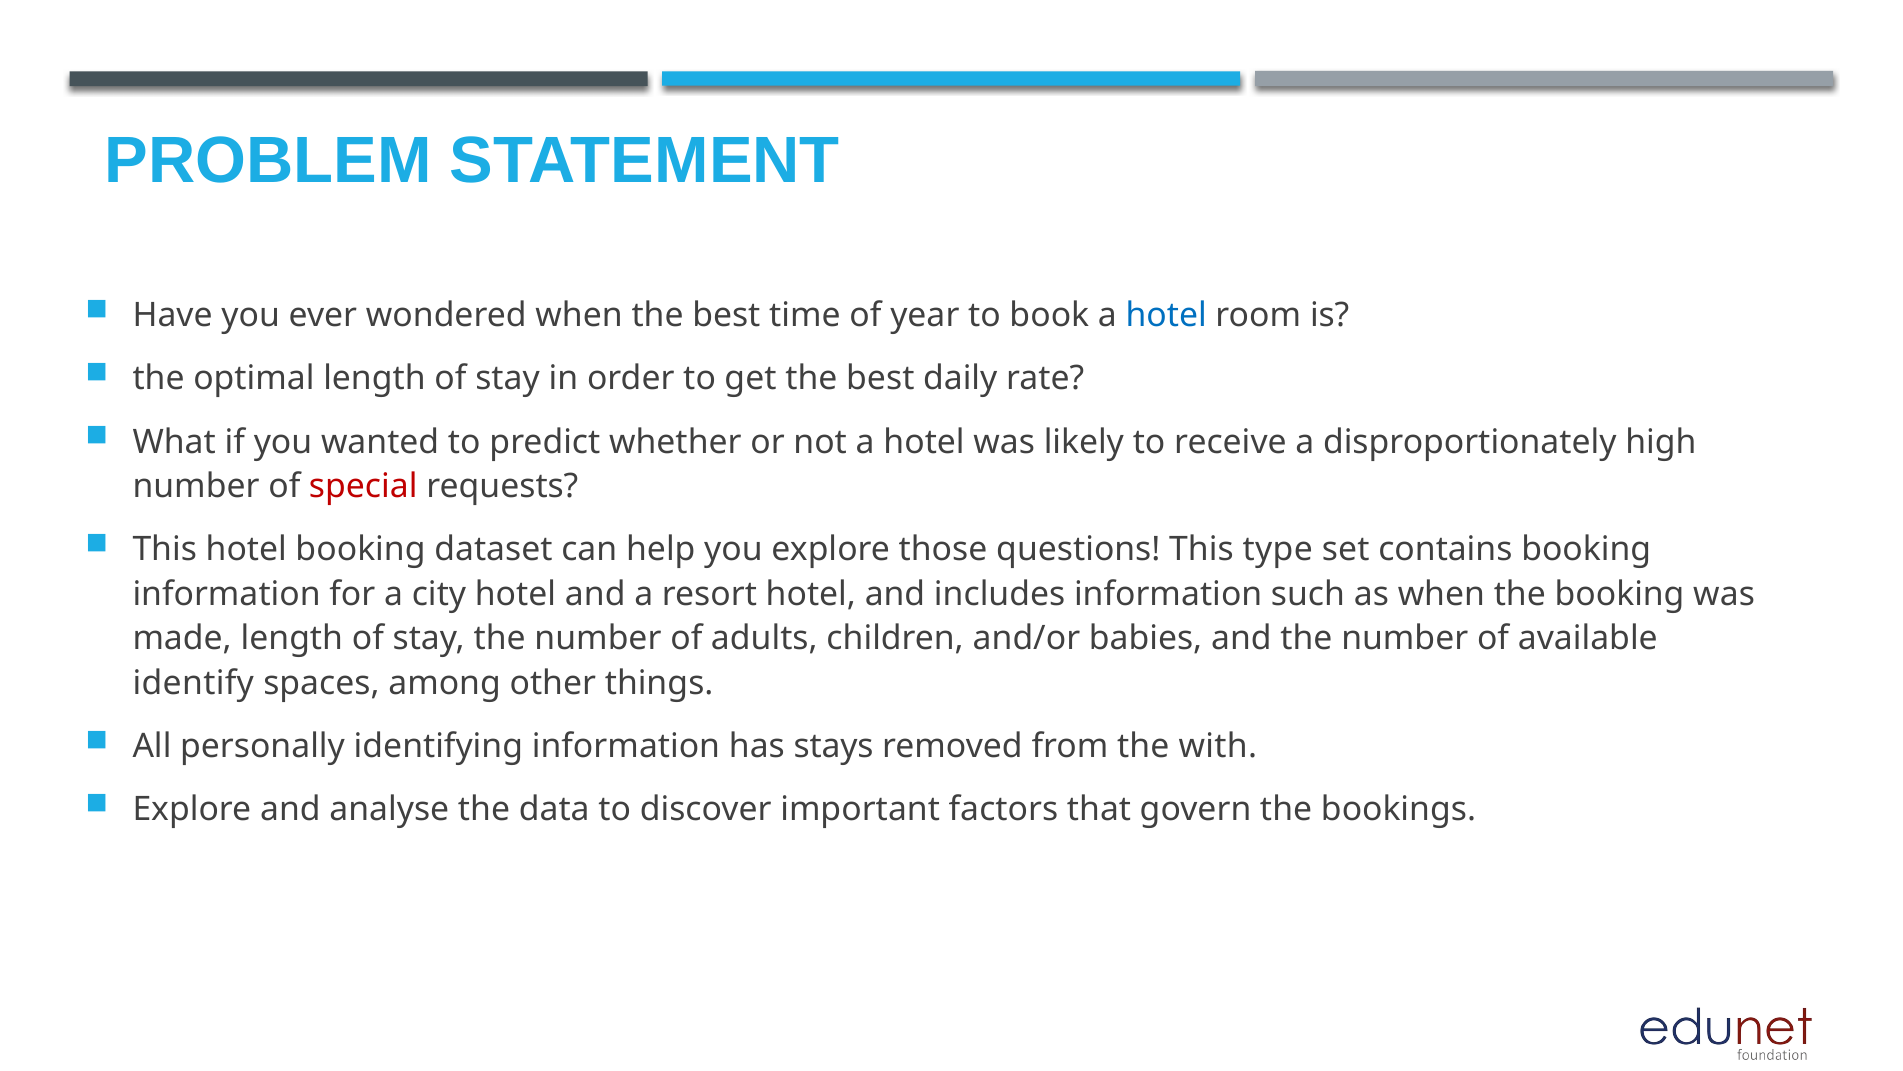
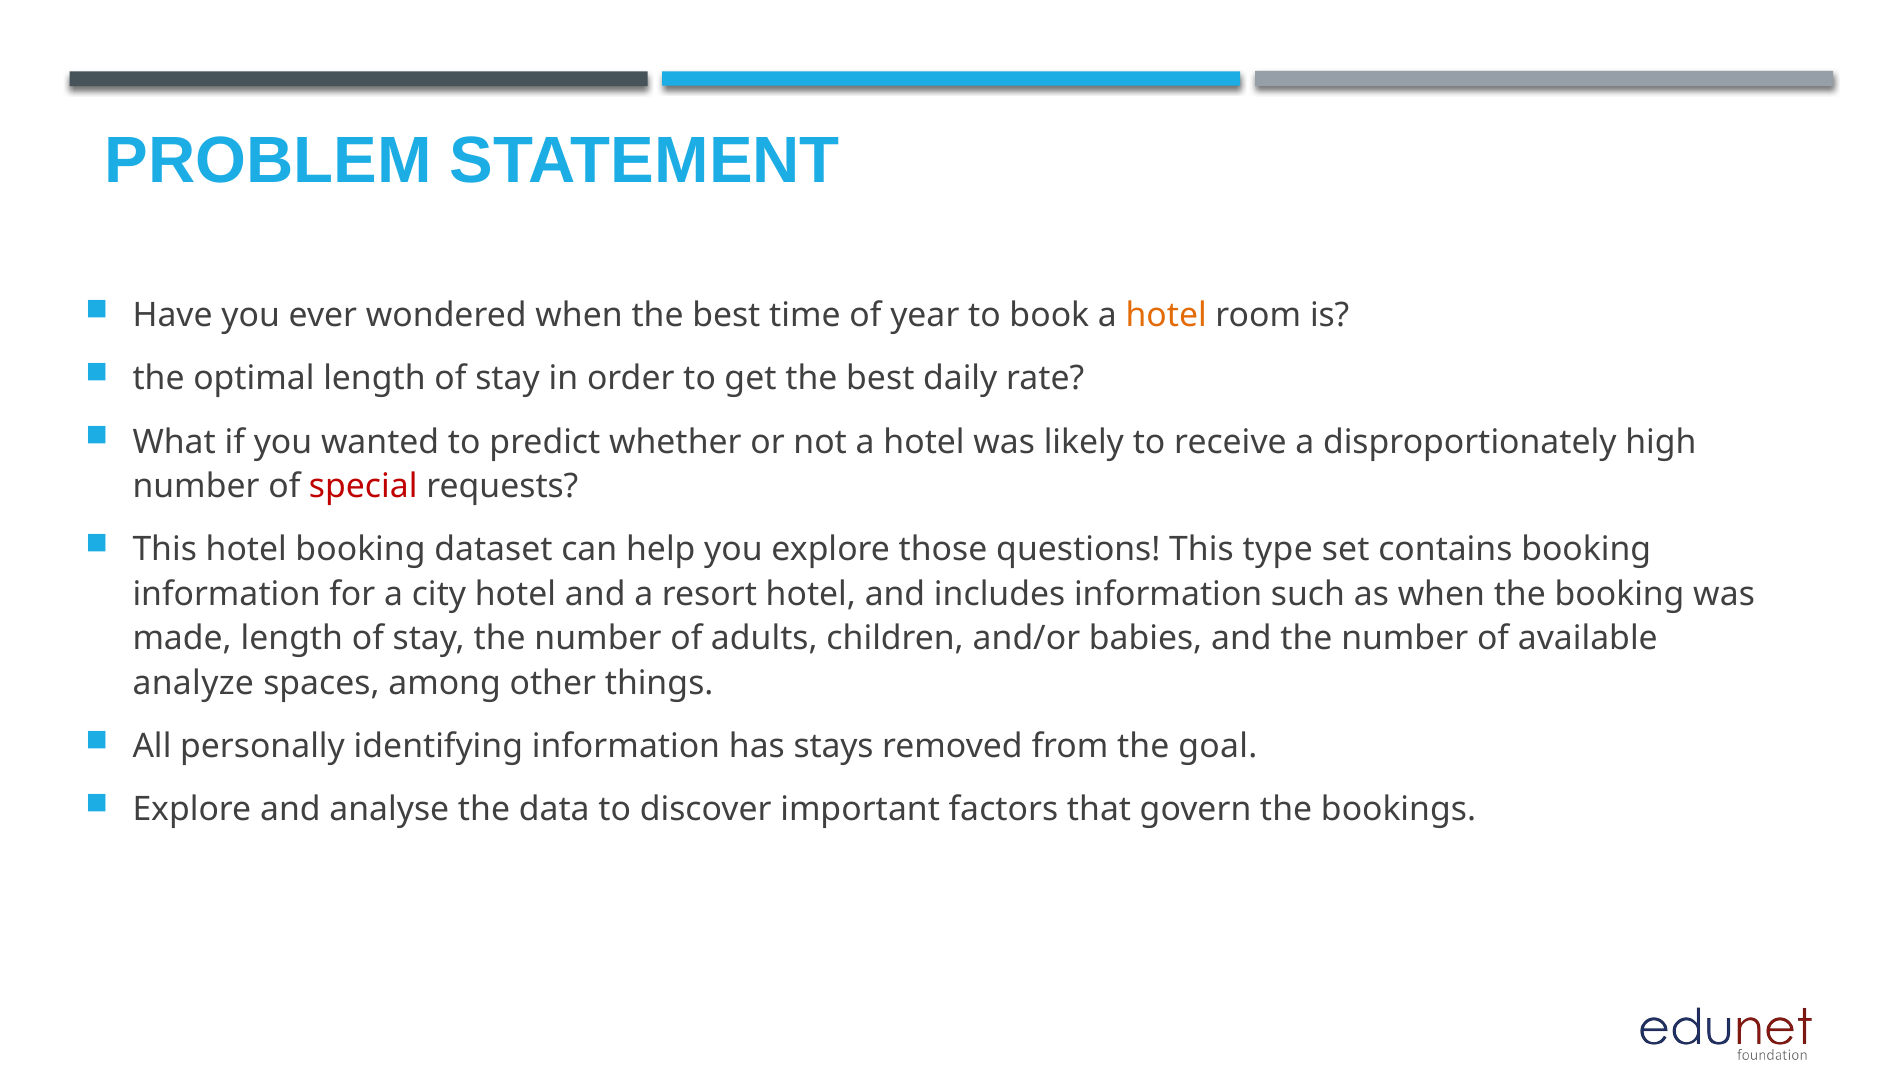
hotel at (1166, 315) colour: blue -> orange
identify: identify -> analyze
with: with -> goal
